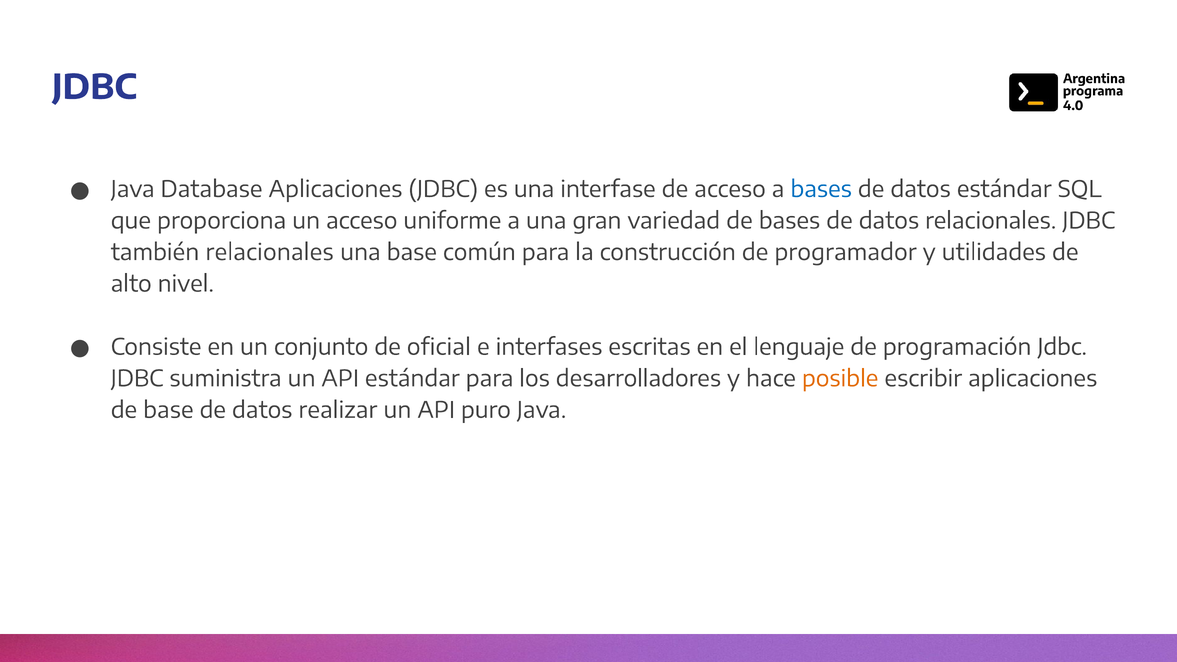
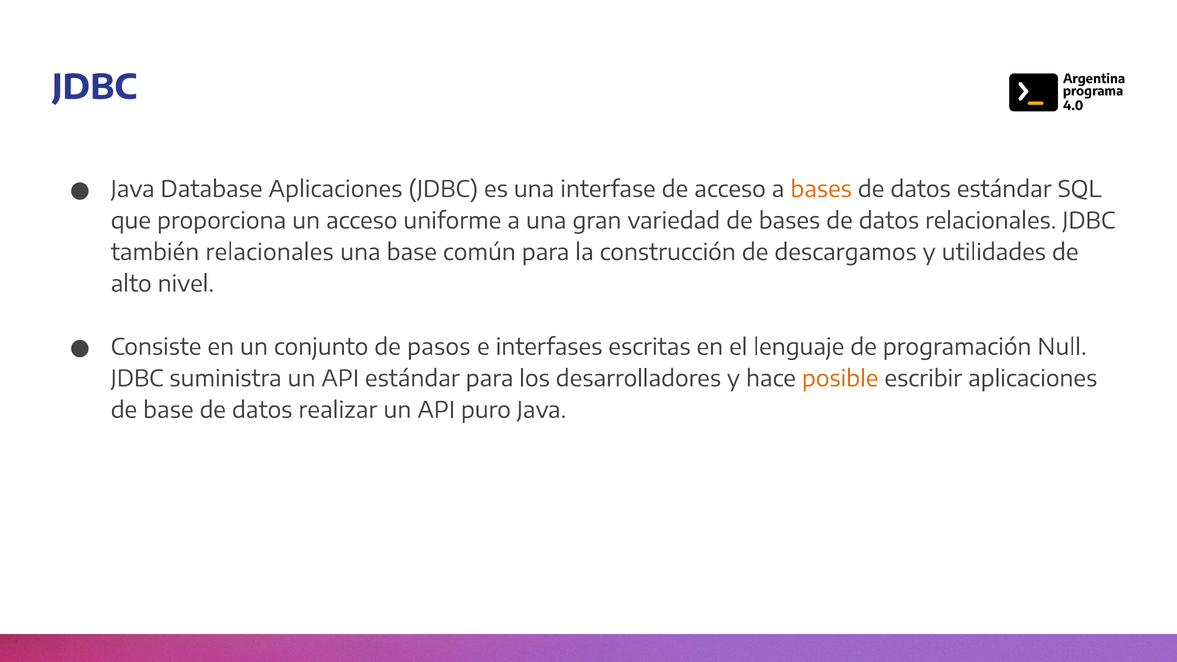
bases at (821, 189) colour: blue -> orange
programador: programador -> descargamos
oficial: oficial -> pasos
programación Jdbc: Jdbc -> Null
